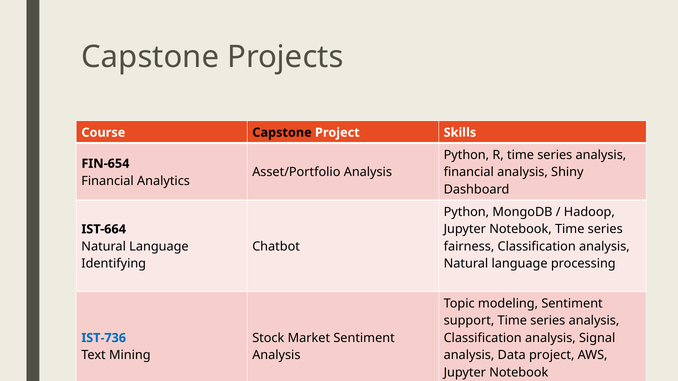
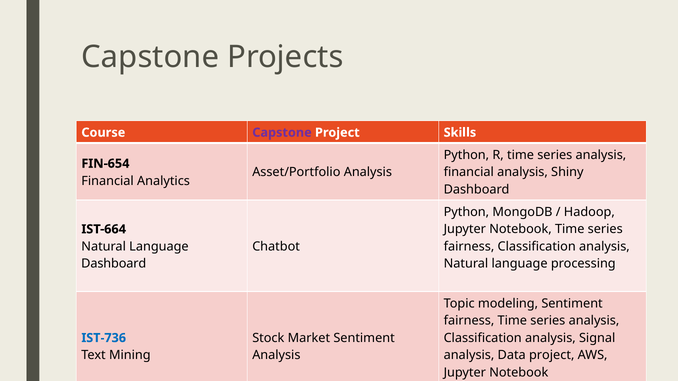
Capstone at (282, 133) colour: black -> purple
Identifying at (114, 264): Identifying -> Dashboard
support at (469, 321): support -> fairness
